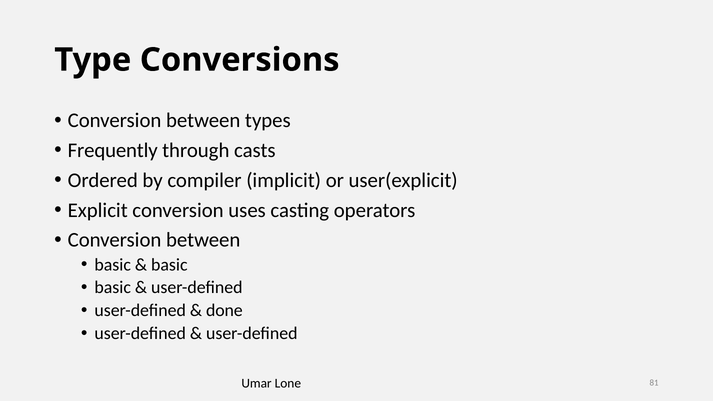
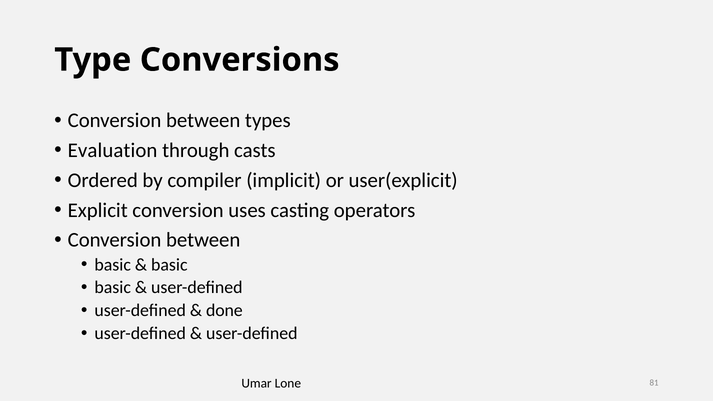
Frequently: Frequently -> Evaluation
